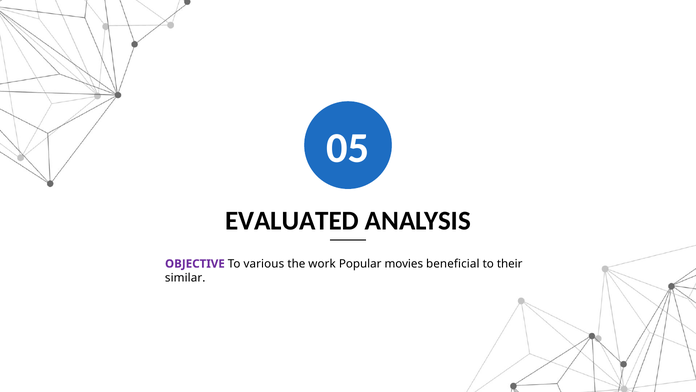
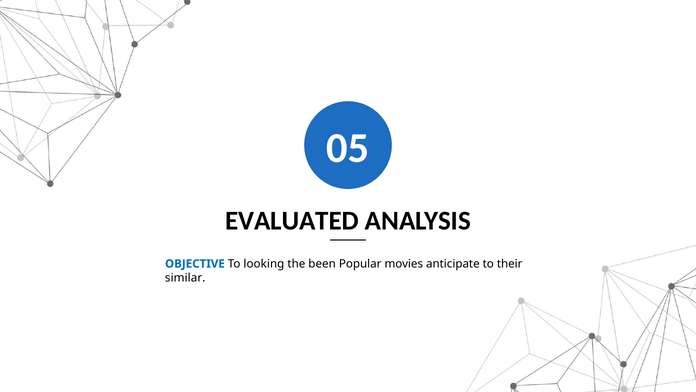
OBJECTIVE colour: purple -> blue
various: various -> looking
work: work -> been
beneficial: beneficial -> anticipate
